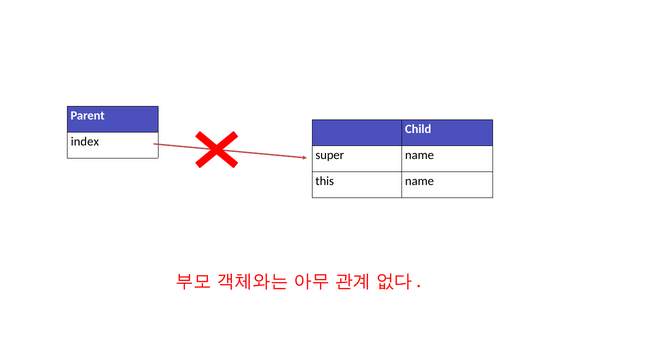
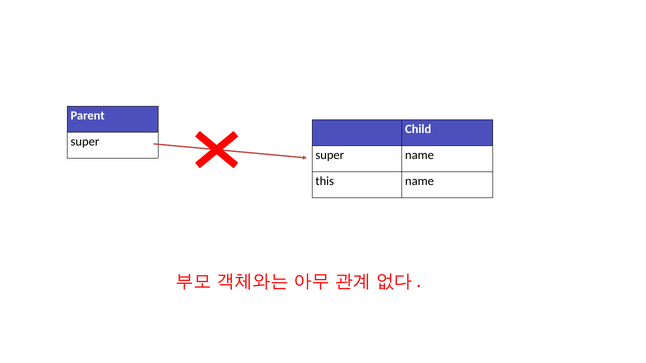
index at (85, 142): index -> super
